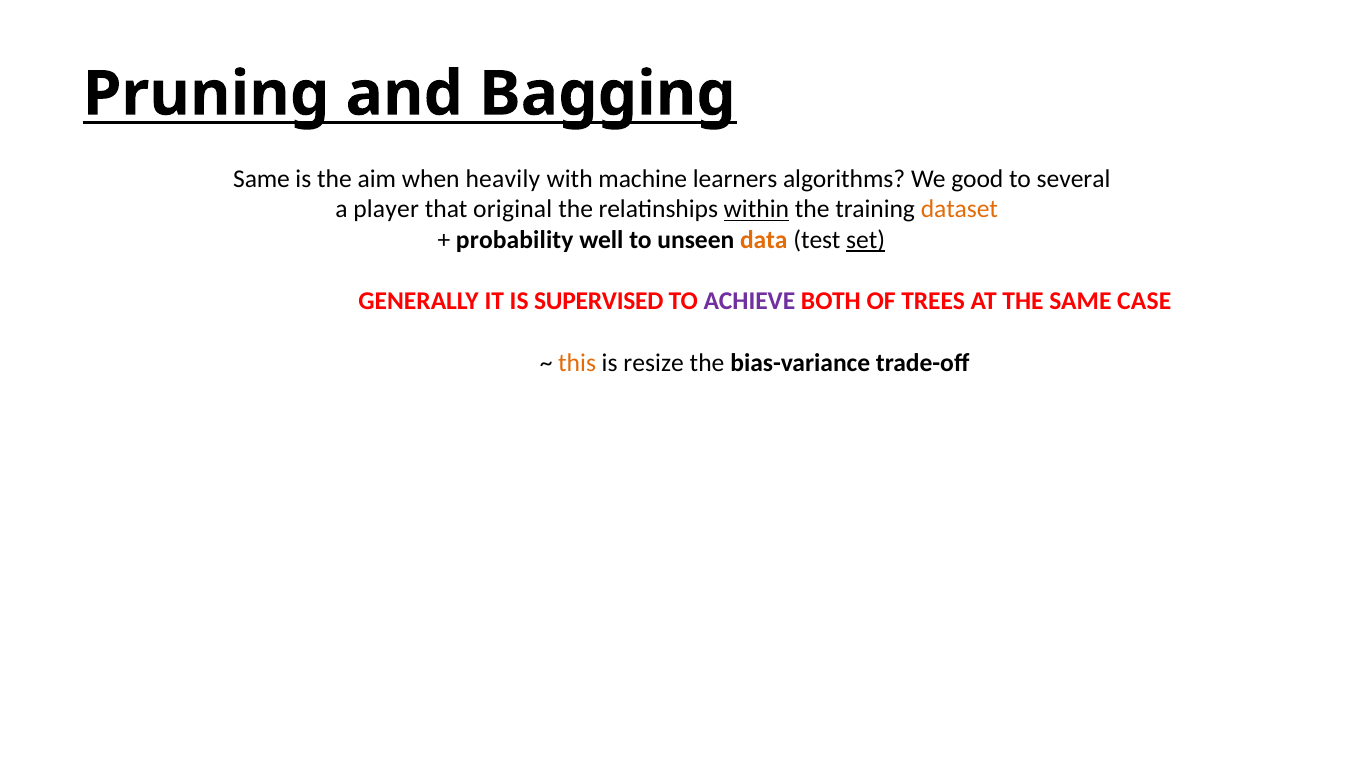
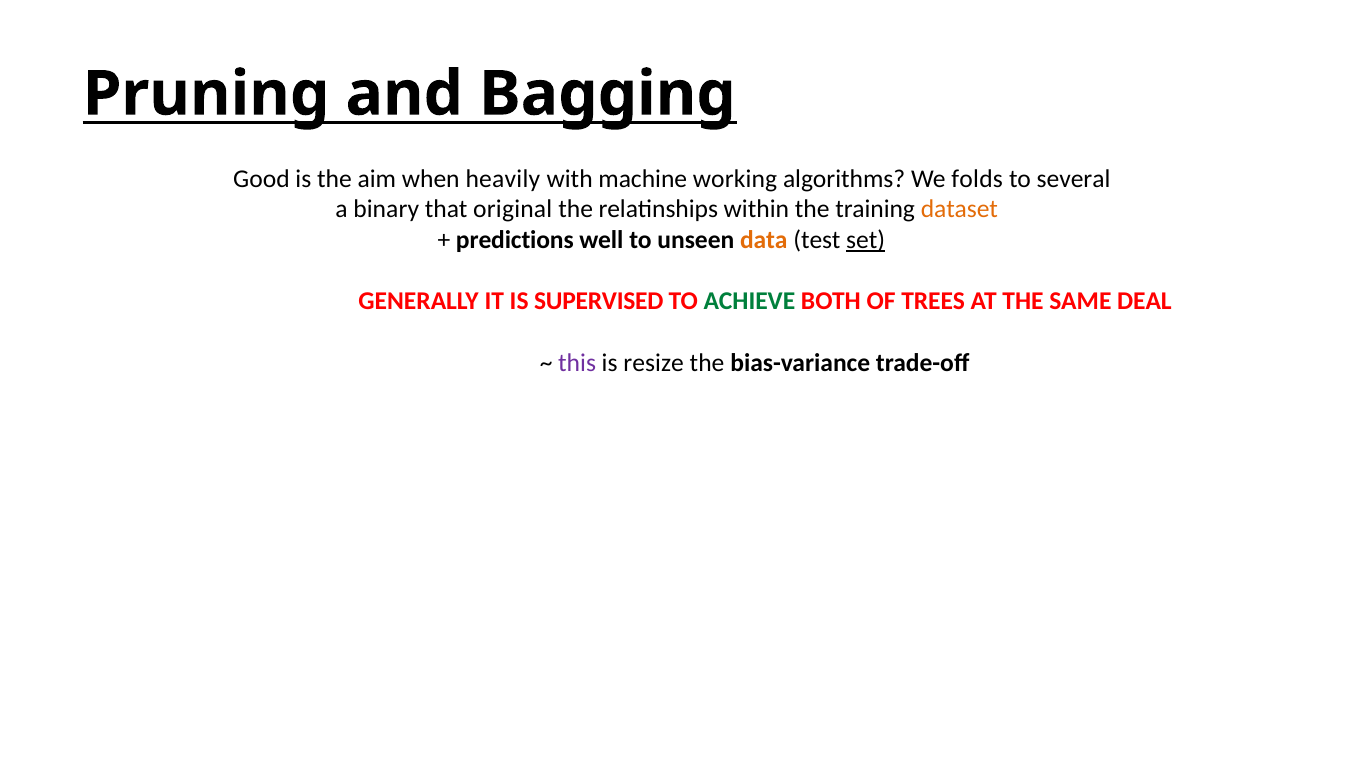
Same at (261, 179): Same -> Good
learners: learners -> working
good: good -> folds
player: player -> binary
within underline: present -> none
probability: probability -> predictions
ACHIEVE colour: purple -> green
CASE: CASE -> DEAL
this colour: orange -> purple
